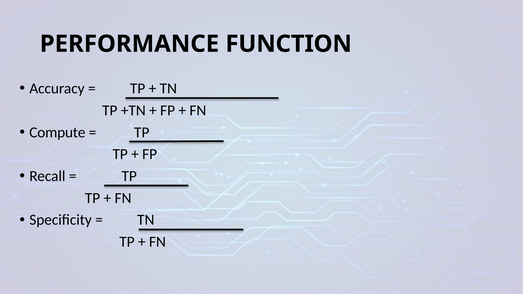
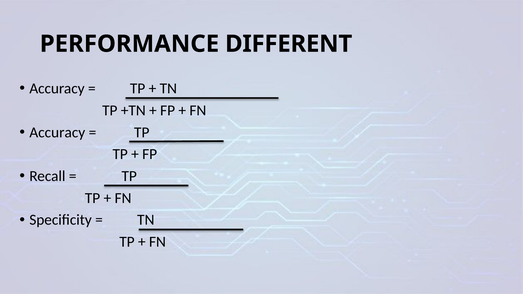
FUNCTION: FUNCTION -> DIFFERENT
Compute at (57, 132): Compute -> Accuracy
